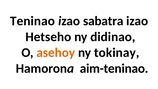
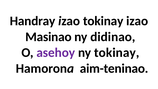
Teninao: Teninao -> Handray
izao sabatra: sabatra -> tokinay
Hetseho: Hetseho -> Masinao
asehoy colour: orange -> purple
